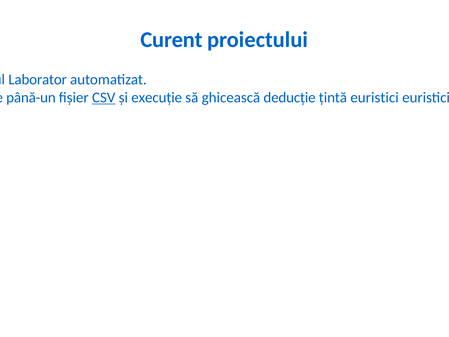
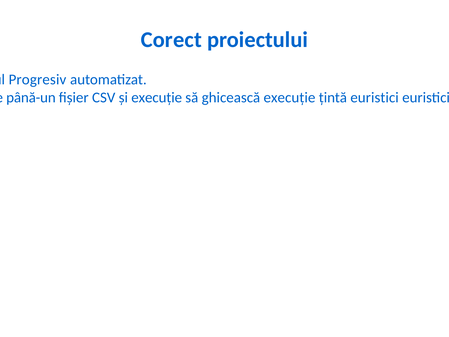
Curent: Curent -> Corect
Laborator: Laborator -> Progresiv
CSV underline: present -> none
ghicească deducție: deducție -> execuție
